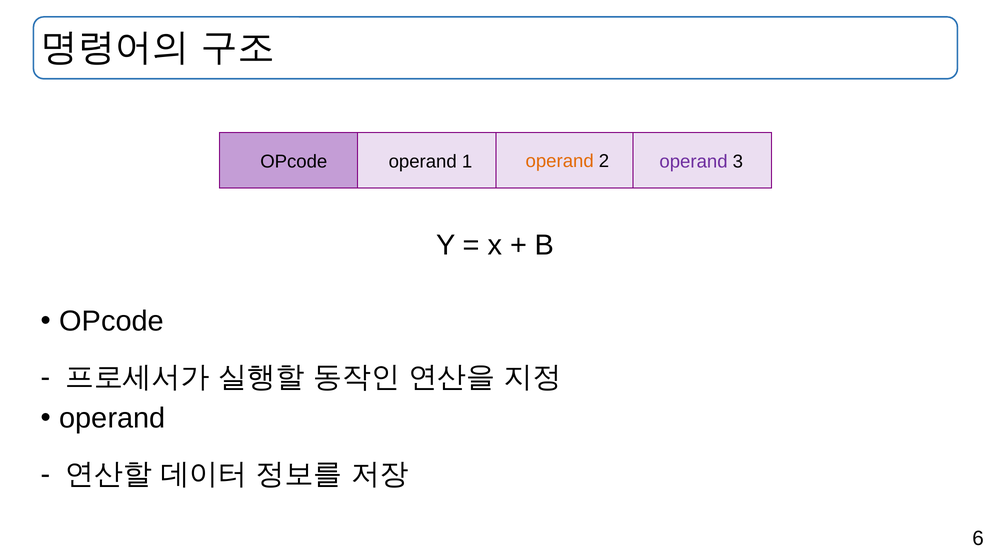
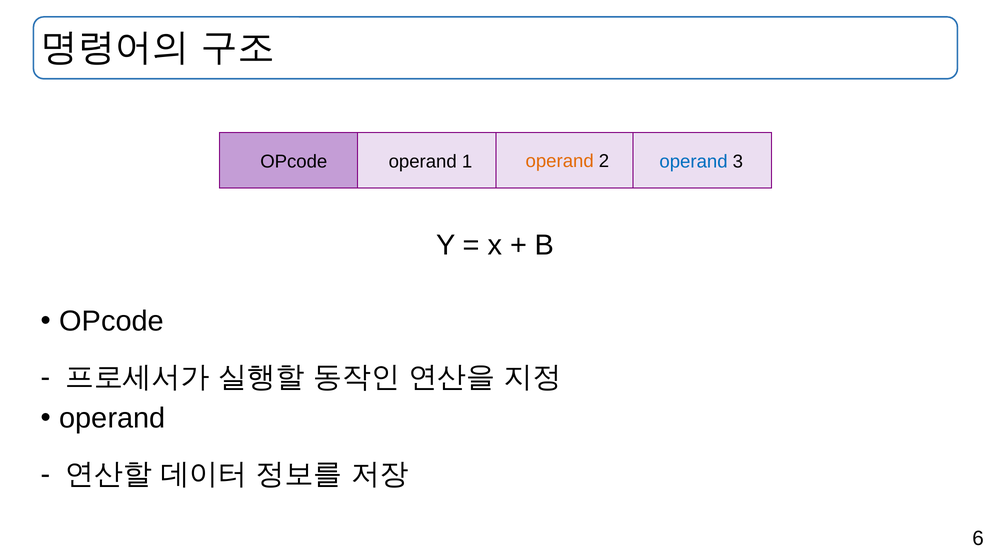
operand at (694, 162) colour: purple -> blue
